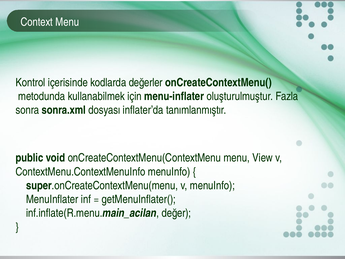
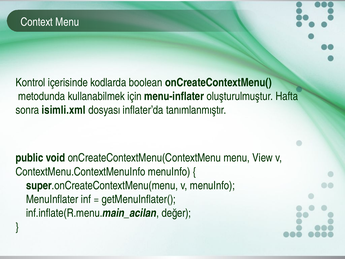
değerler: değerler -> boolean
Fazla: Fazla -> Hafta
sonra.xml: sonra.xml -> isimli.xml
